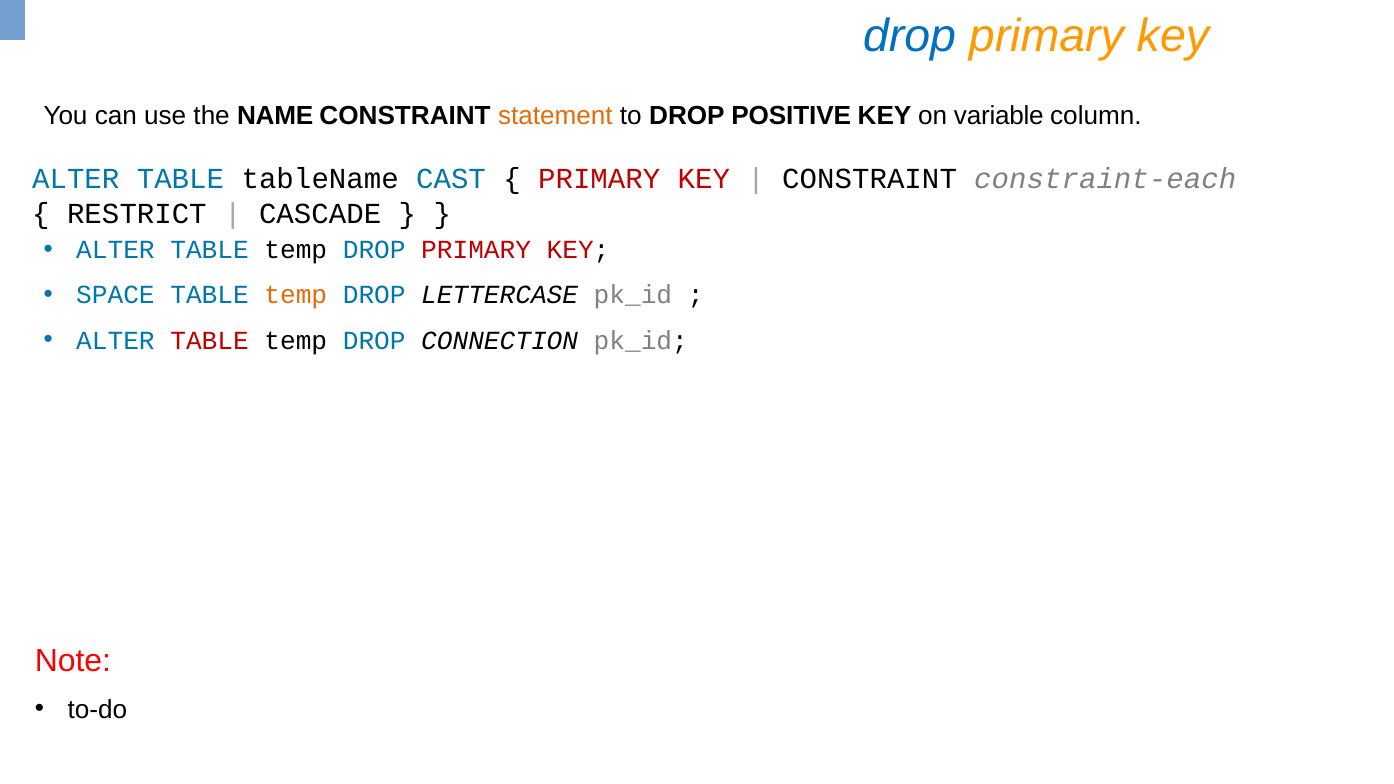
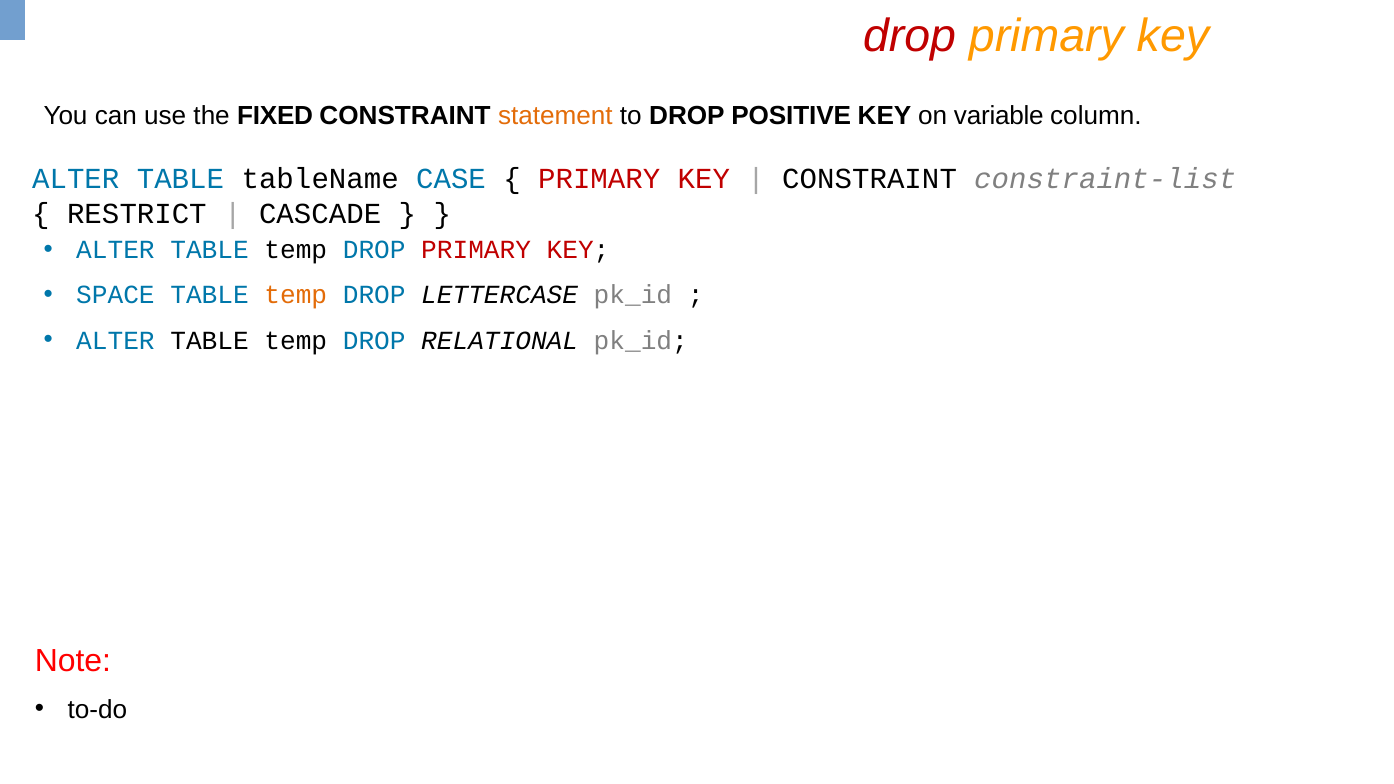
drop at (909, 36) colour: blue -> red
NAME: NAME -> FIXED
CAST: CAST -> CASE
constraint-each: constraint-each -> constraint-list
TABLE at (210, 341) colour: red -> black
CONNECTION: CONNECTION -> RELATIONAL
